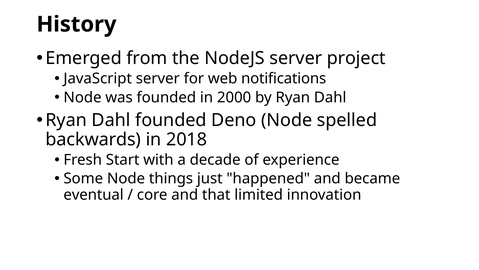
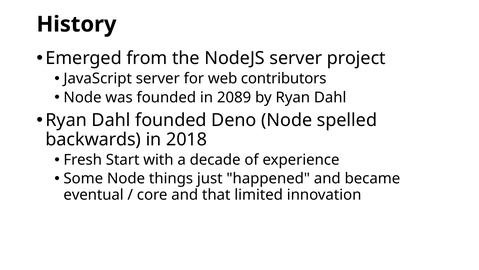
notifications: notifications -> contributors
2000: 2000 -> 2089
